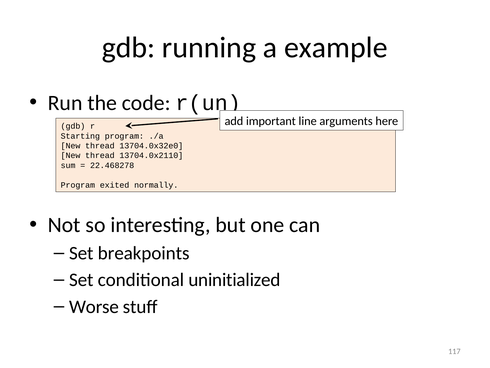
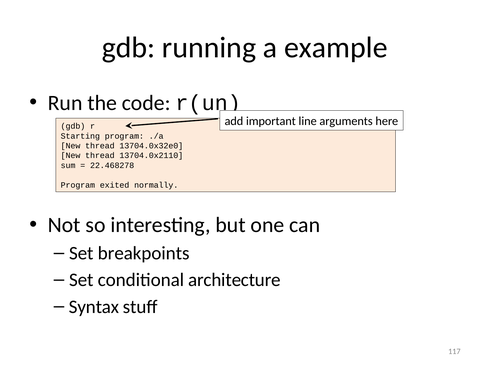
uninitialized: uninitialized -> architecture
Worse: Worse -> Syntax
